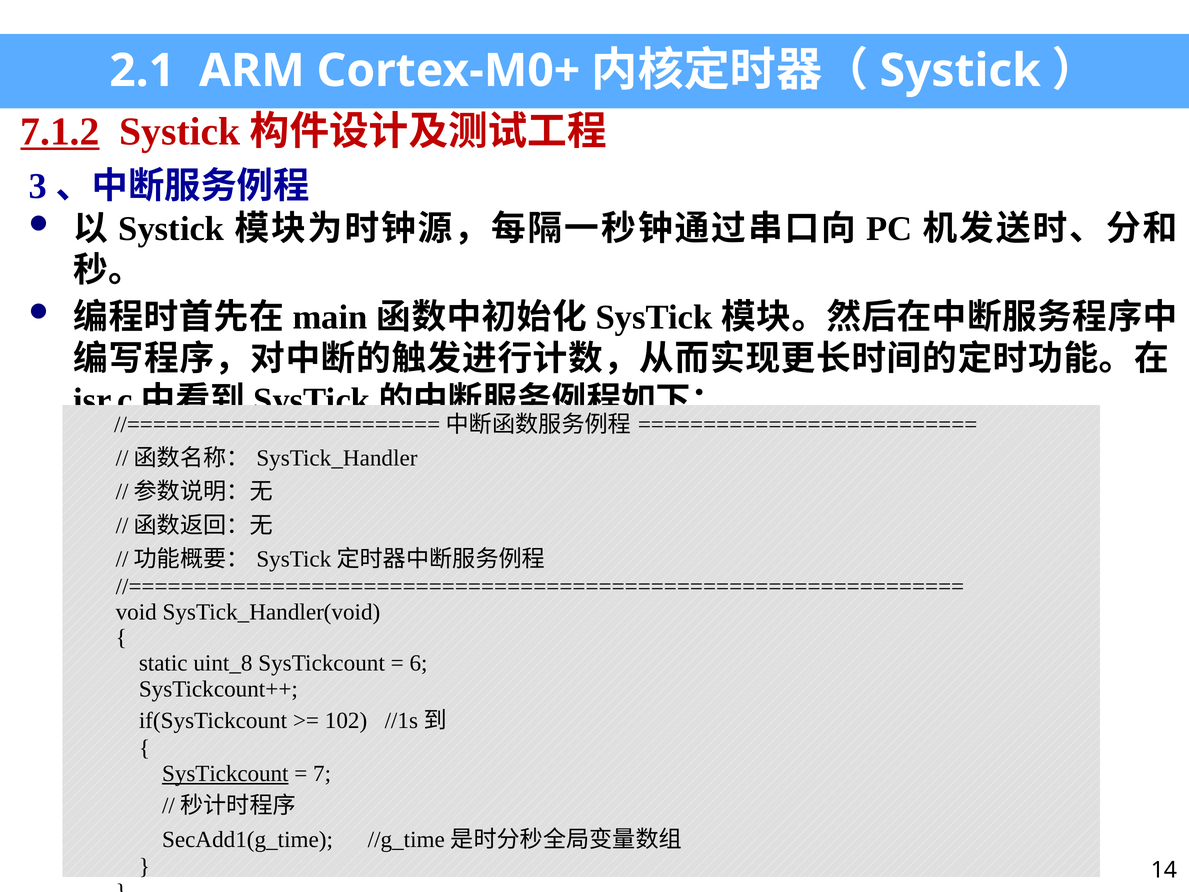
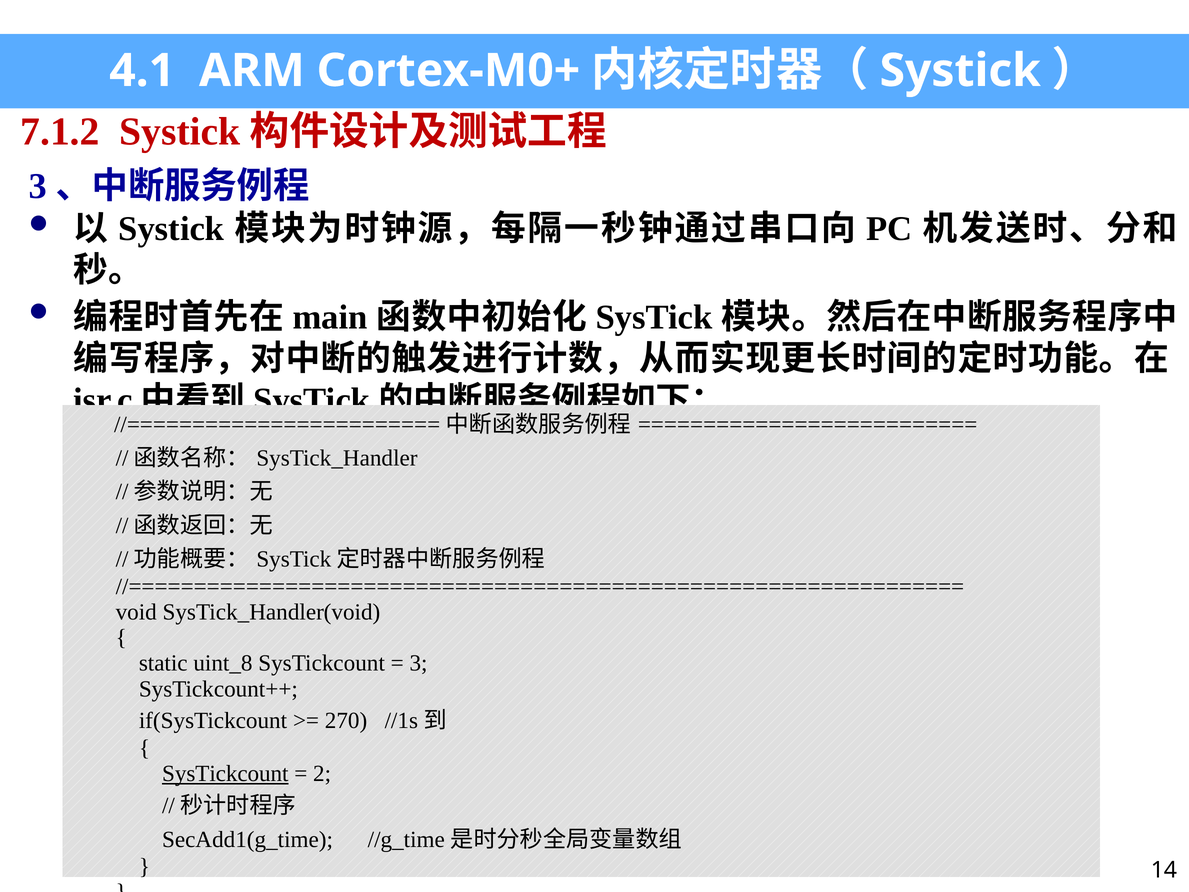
2.1: 2.1 -> 4.1
7.1.2 underline: present -> none
6: 6 -> 3
102: 102 -> 270
7: 7 -> 2
